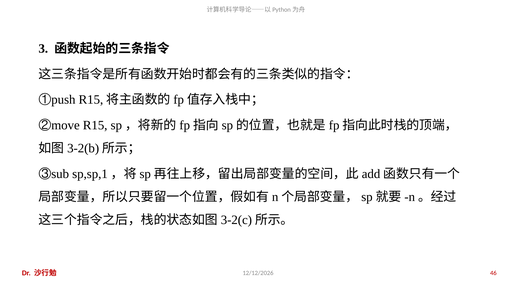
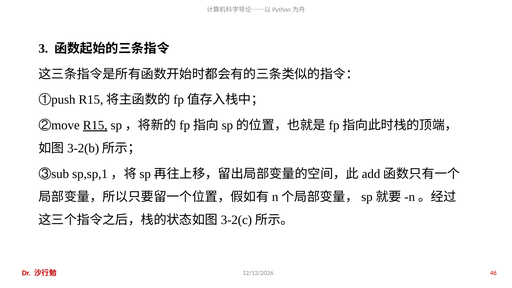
R15 underline: none -> present
